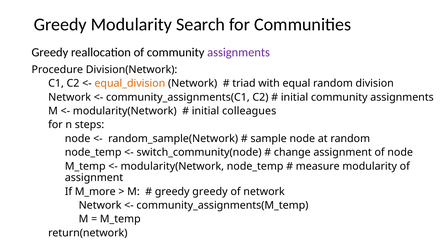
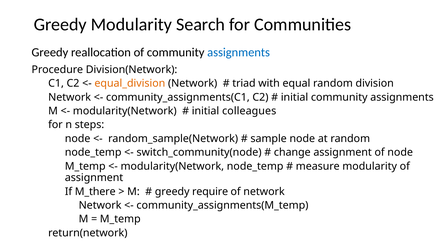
assignments at (239, 52) colour: purple -> blue
M_more: M_more -> M_there
greedy greedy: greedy -> require
